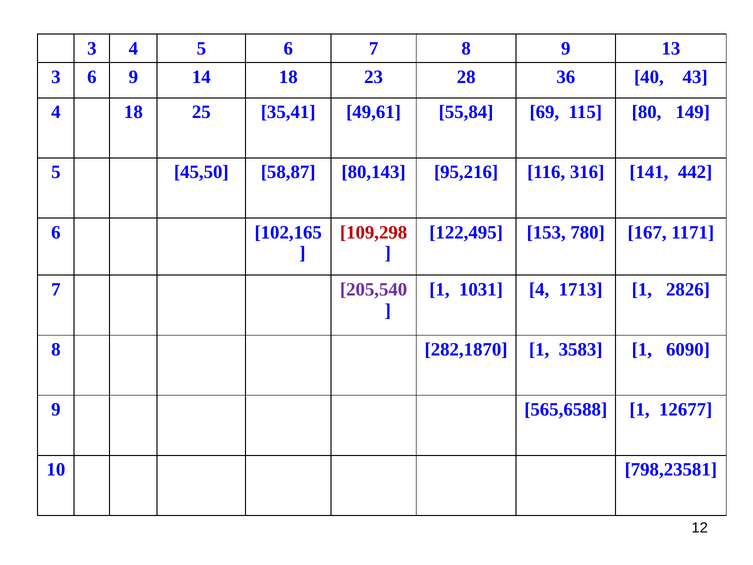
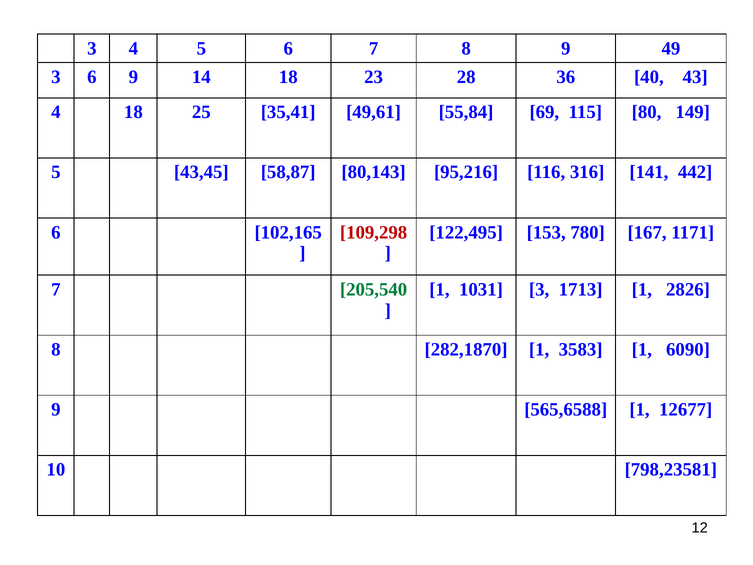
13: 13 -> 49
45,50: 45,50 -> 43,45
205,540 colour: purple -> green
1031 4: 4 -> 3
